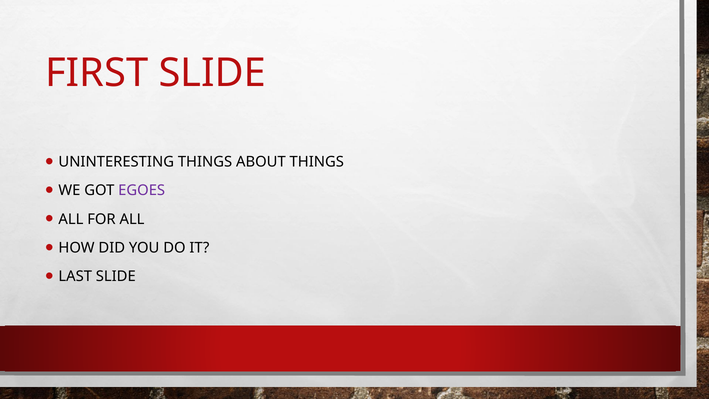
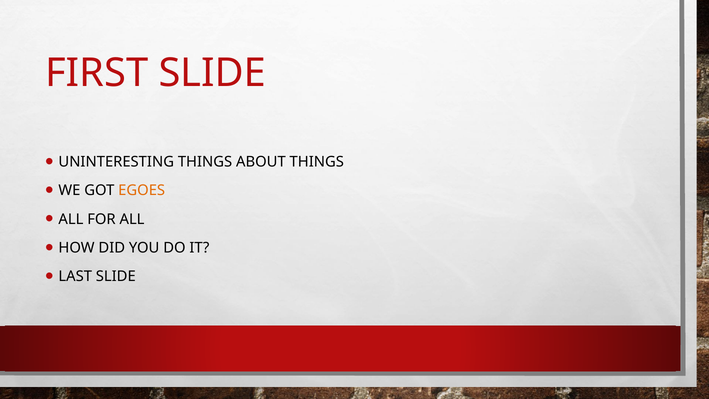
EGOES colour: purple -> orange
